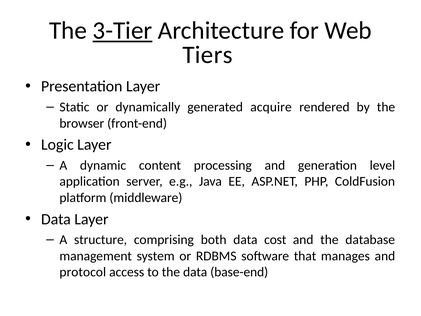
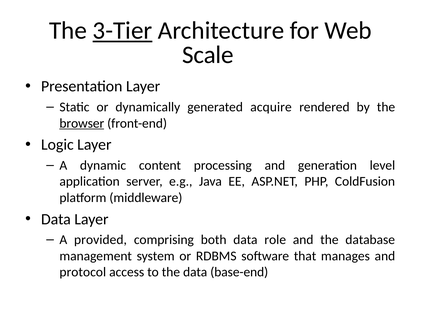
Tiers: Tiers -> Scale
browser underline: none -> present
structure: structure -> provided
cost: cost -> role
